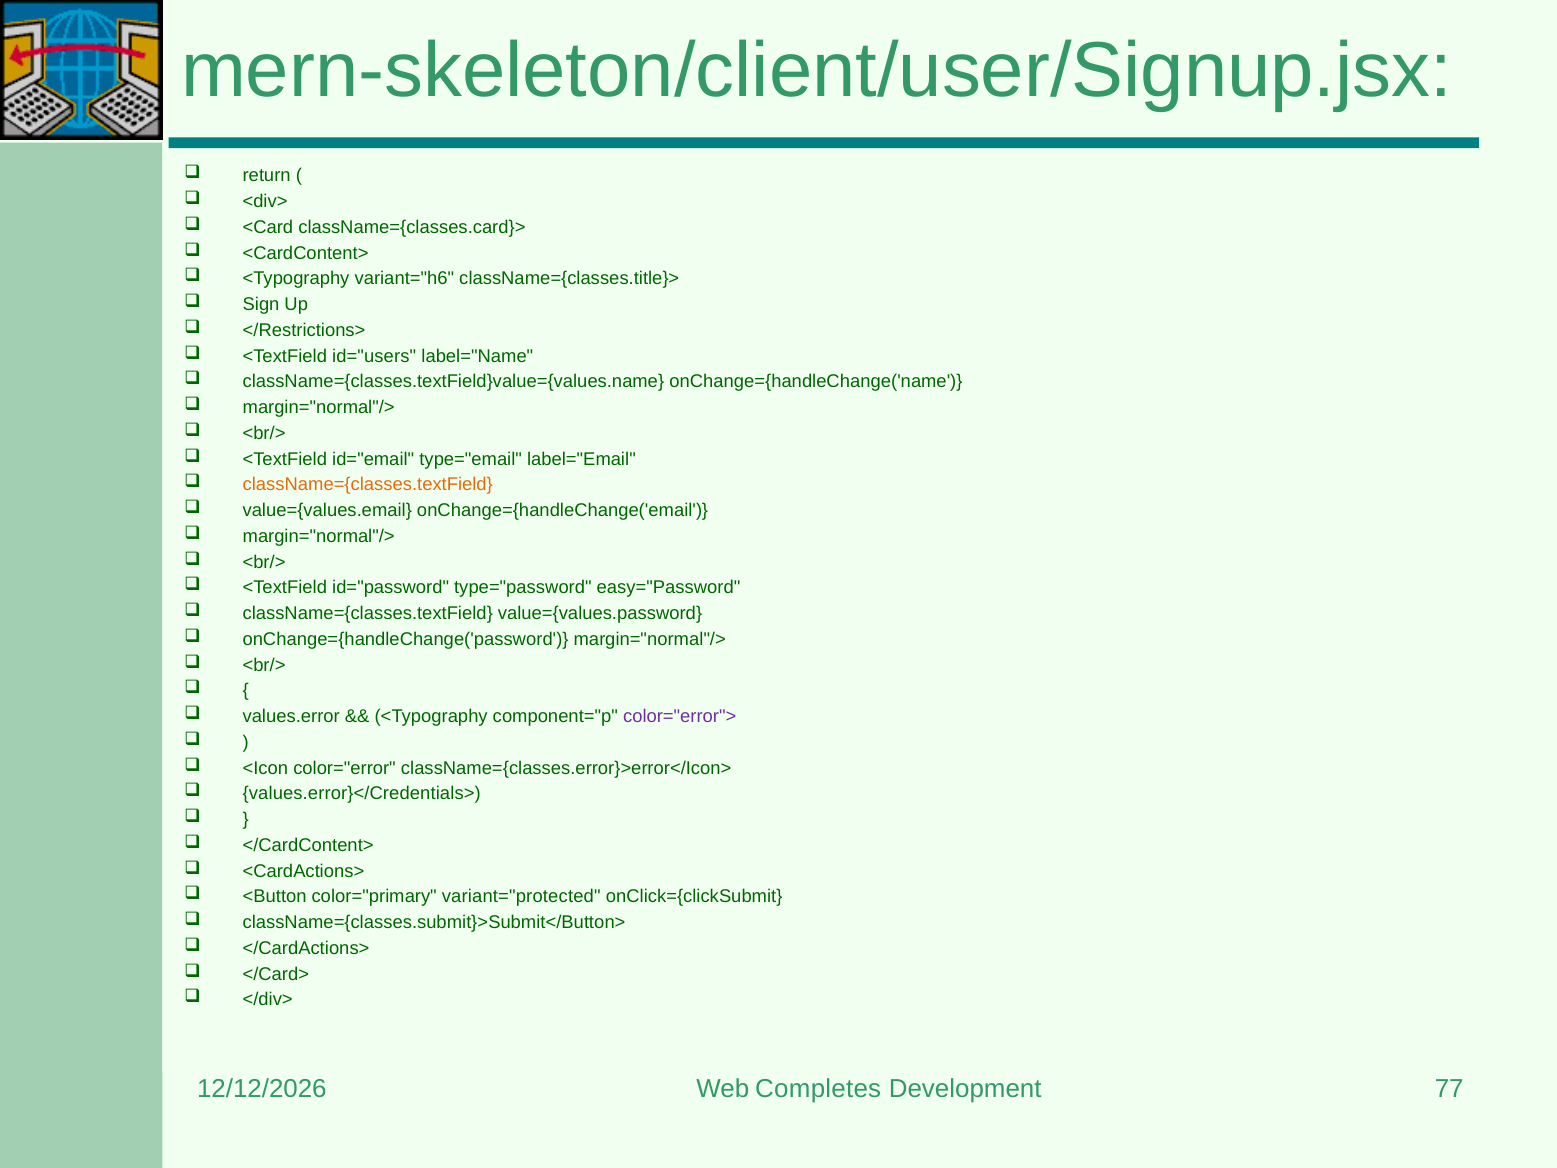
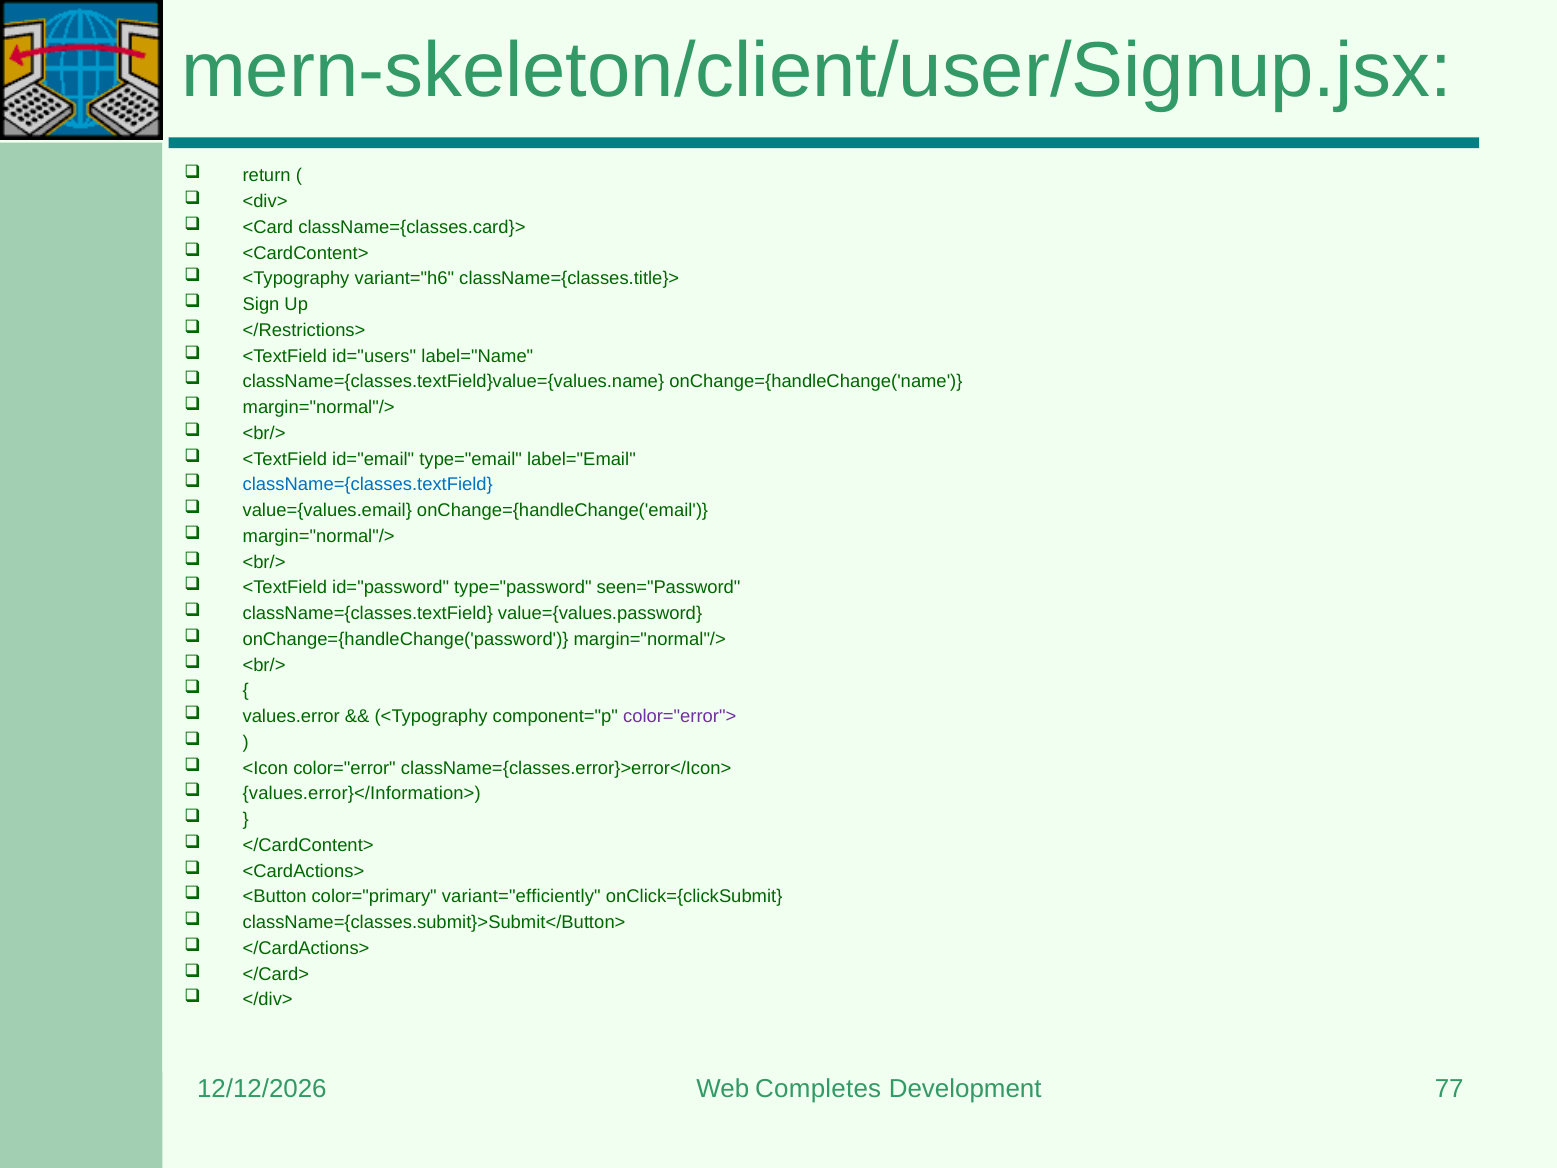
className={classes.textField at (368, 485) colour: orange -> blue
easy="Password: easy="Password -> seen="Password
values.error}</Credentials>: values.error}</Credentials> -> values.error}</Information>
variant="protected: variant="protected -> variant="efficiently
